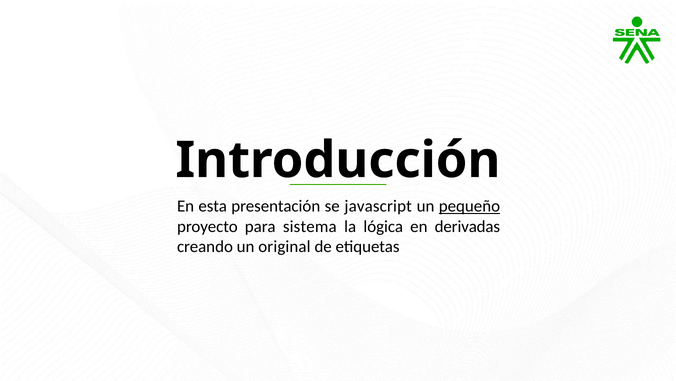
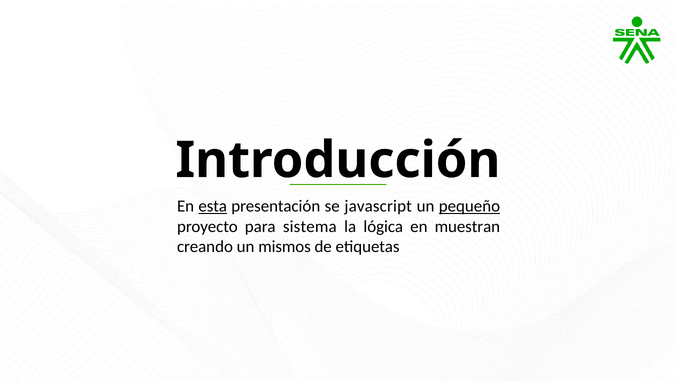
esta underline: none -> present
derivadas: derivadas -> muestran
original: original -> mismos
